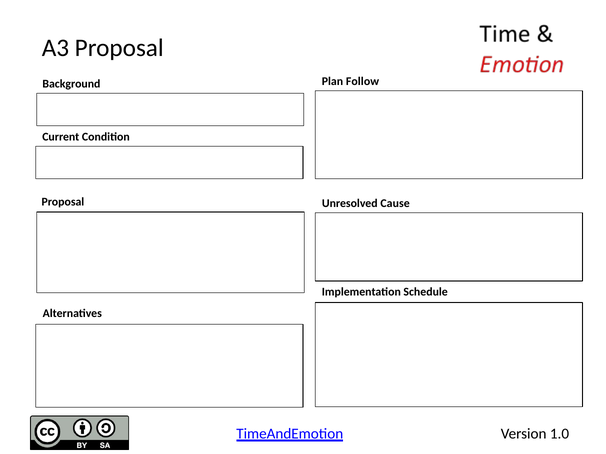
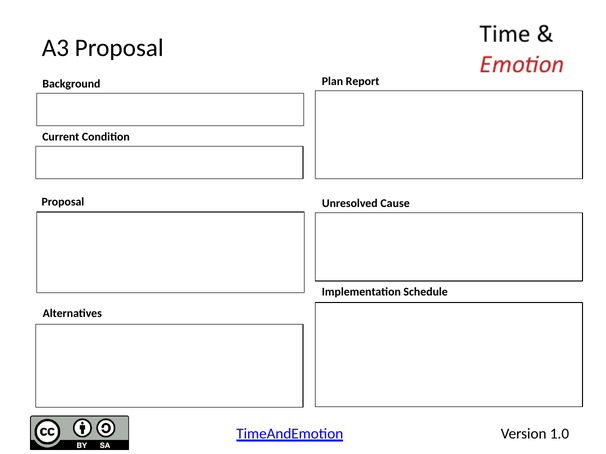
Follow: Follow -> Report
